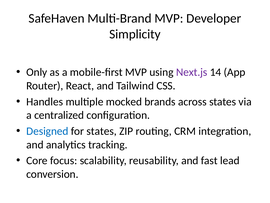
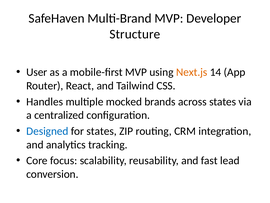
Simplicity: Simplicity -> Structure
Only: Only -> User
Next.js colour: purple -> orange
